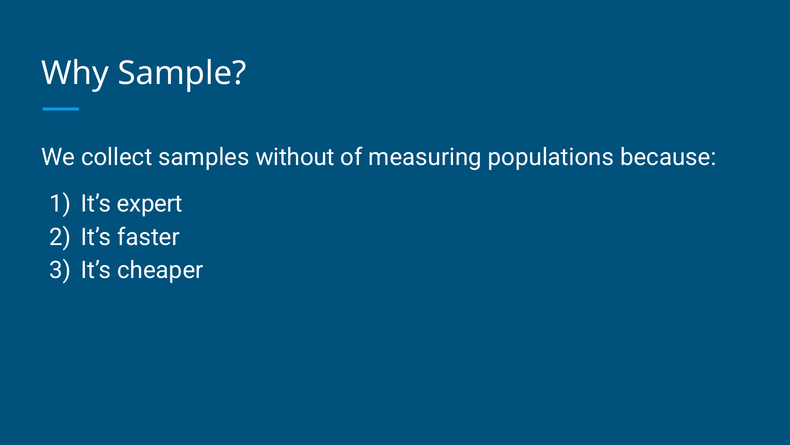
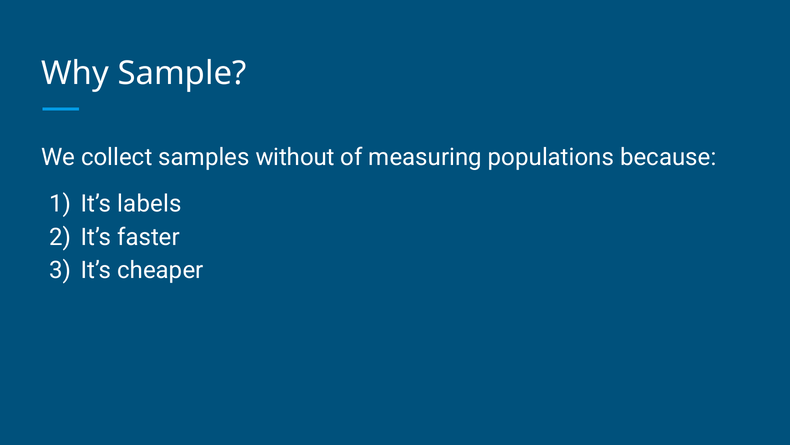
expert: expert -> labels
